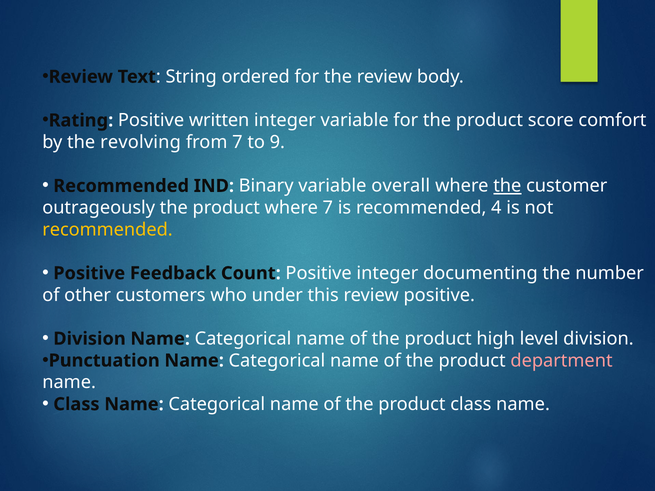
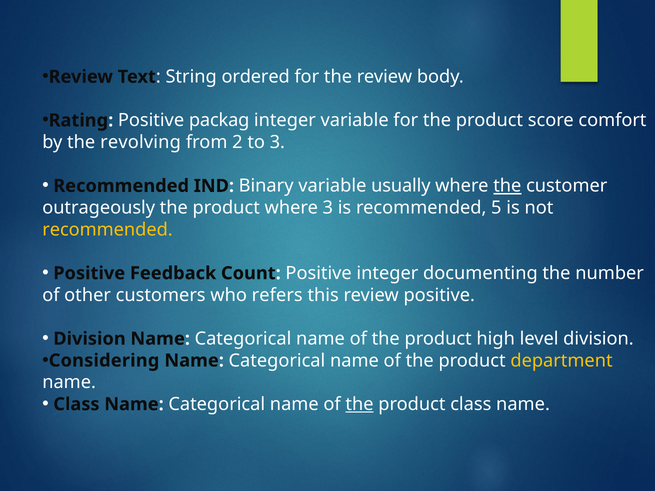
written: written -> packag
from 7: 7 -> 2
to 9: 9 -> 3
overall: overall -> usually
where 7: 7 -> 3
4: 4 -> 5
under: under -> refers
Punctuation: Punctuation -> Considering
department colour: pink -> yellow
the at (360, 404) underline: none -> present
